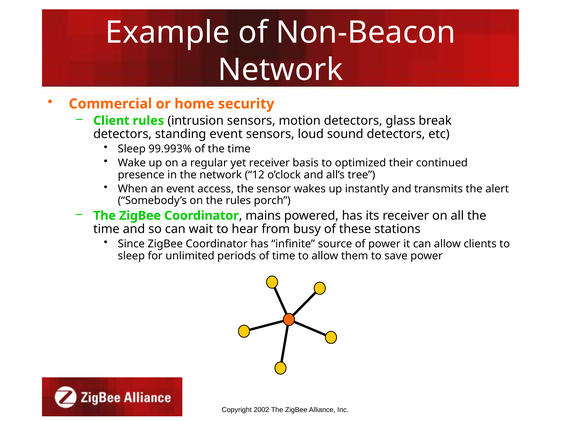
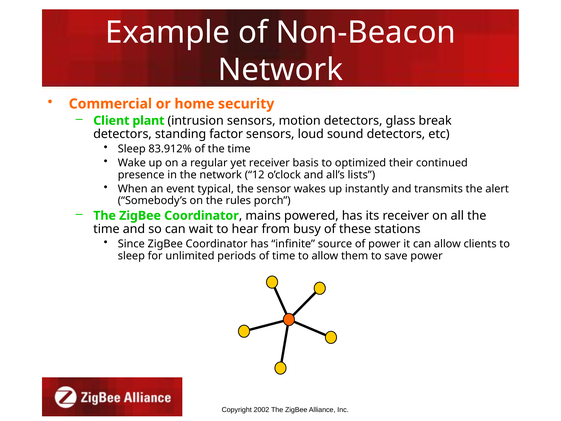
Client rules: rules -> plant
standing event: event -> factor
99.993%: 99.993% -> 83.912%
tree: tree -> lists
access: access -> typical
